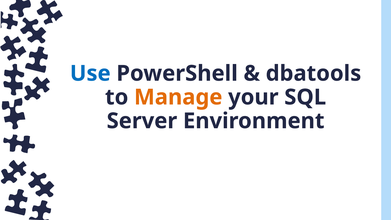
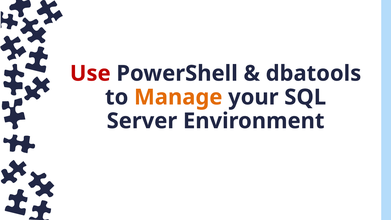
Use colour: blue -> red
